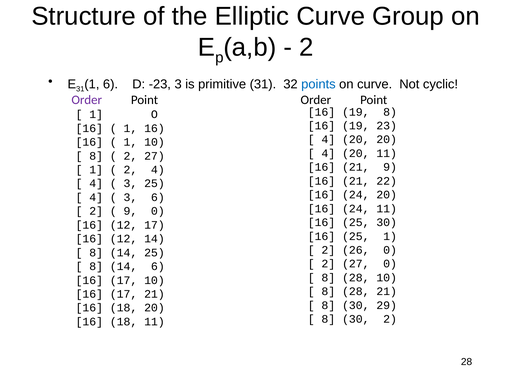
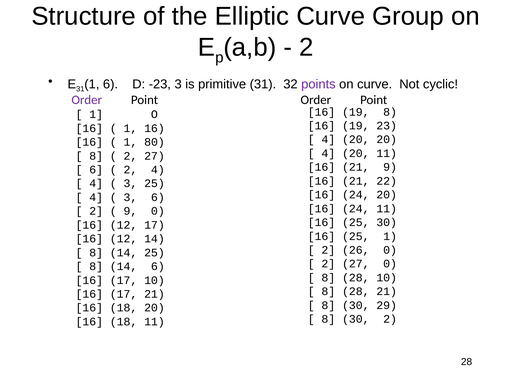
points colour: blue -> purple
1 10: 10 -> 80
1 at (96, 170): 1 -> 6
